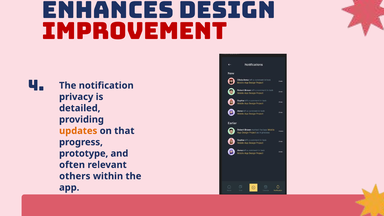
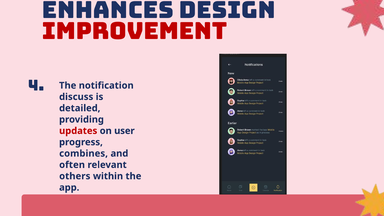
privacy: privacy -> discuss
updates colour: orange -> red
that: that -> user
prototype: prototype -> combines
